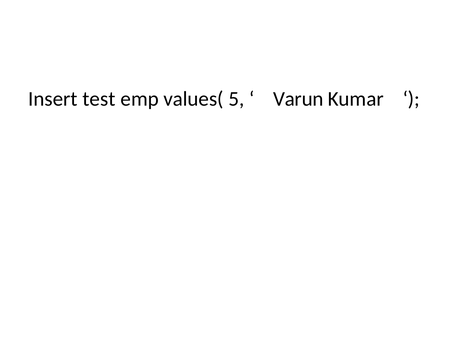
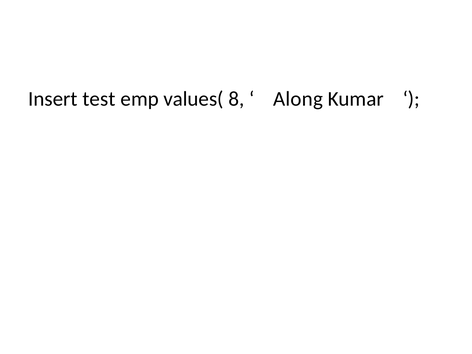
5: 5 -> 8
Varun: Varun -> Along
